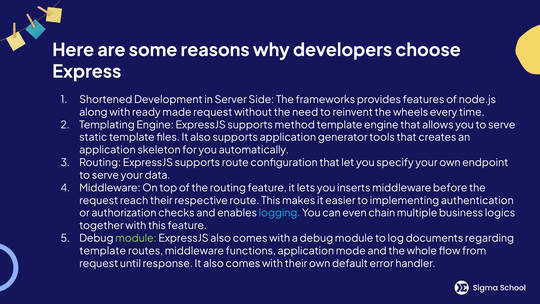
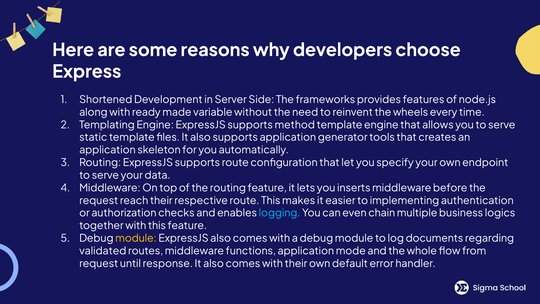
made request: request -> variable
module at (136, 238) colour: light green -> yellow
template at (103, 251): template -> validated
